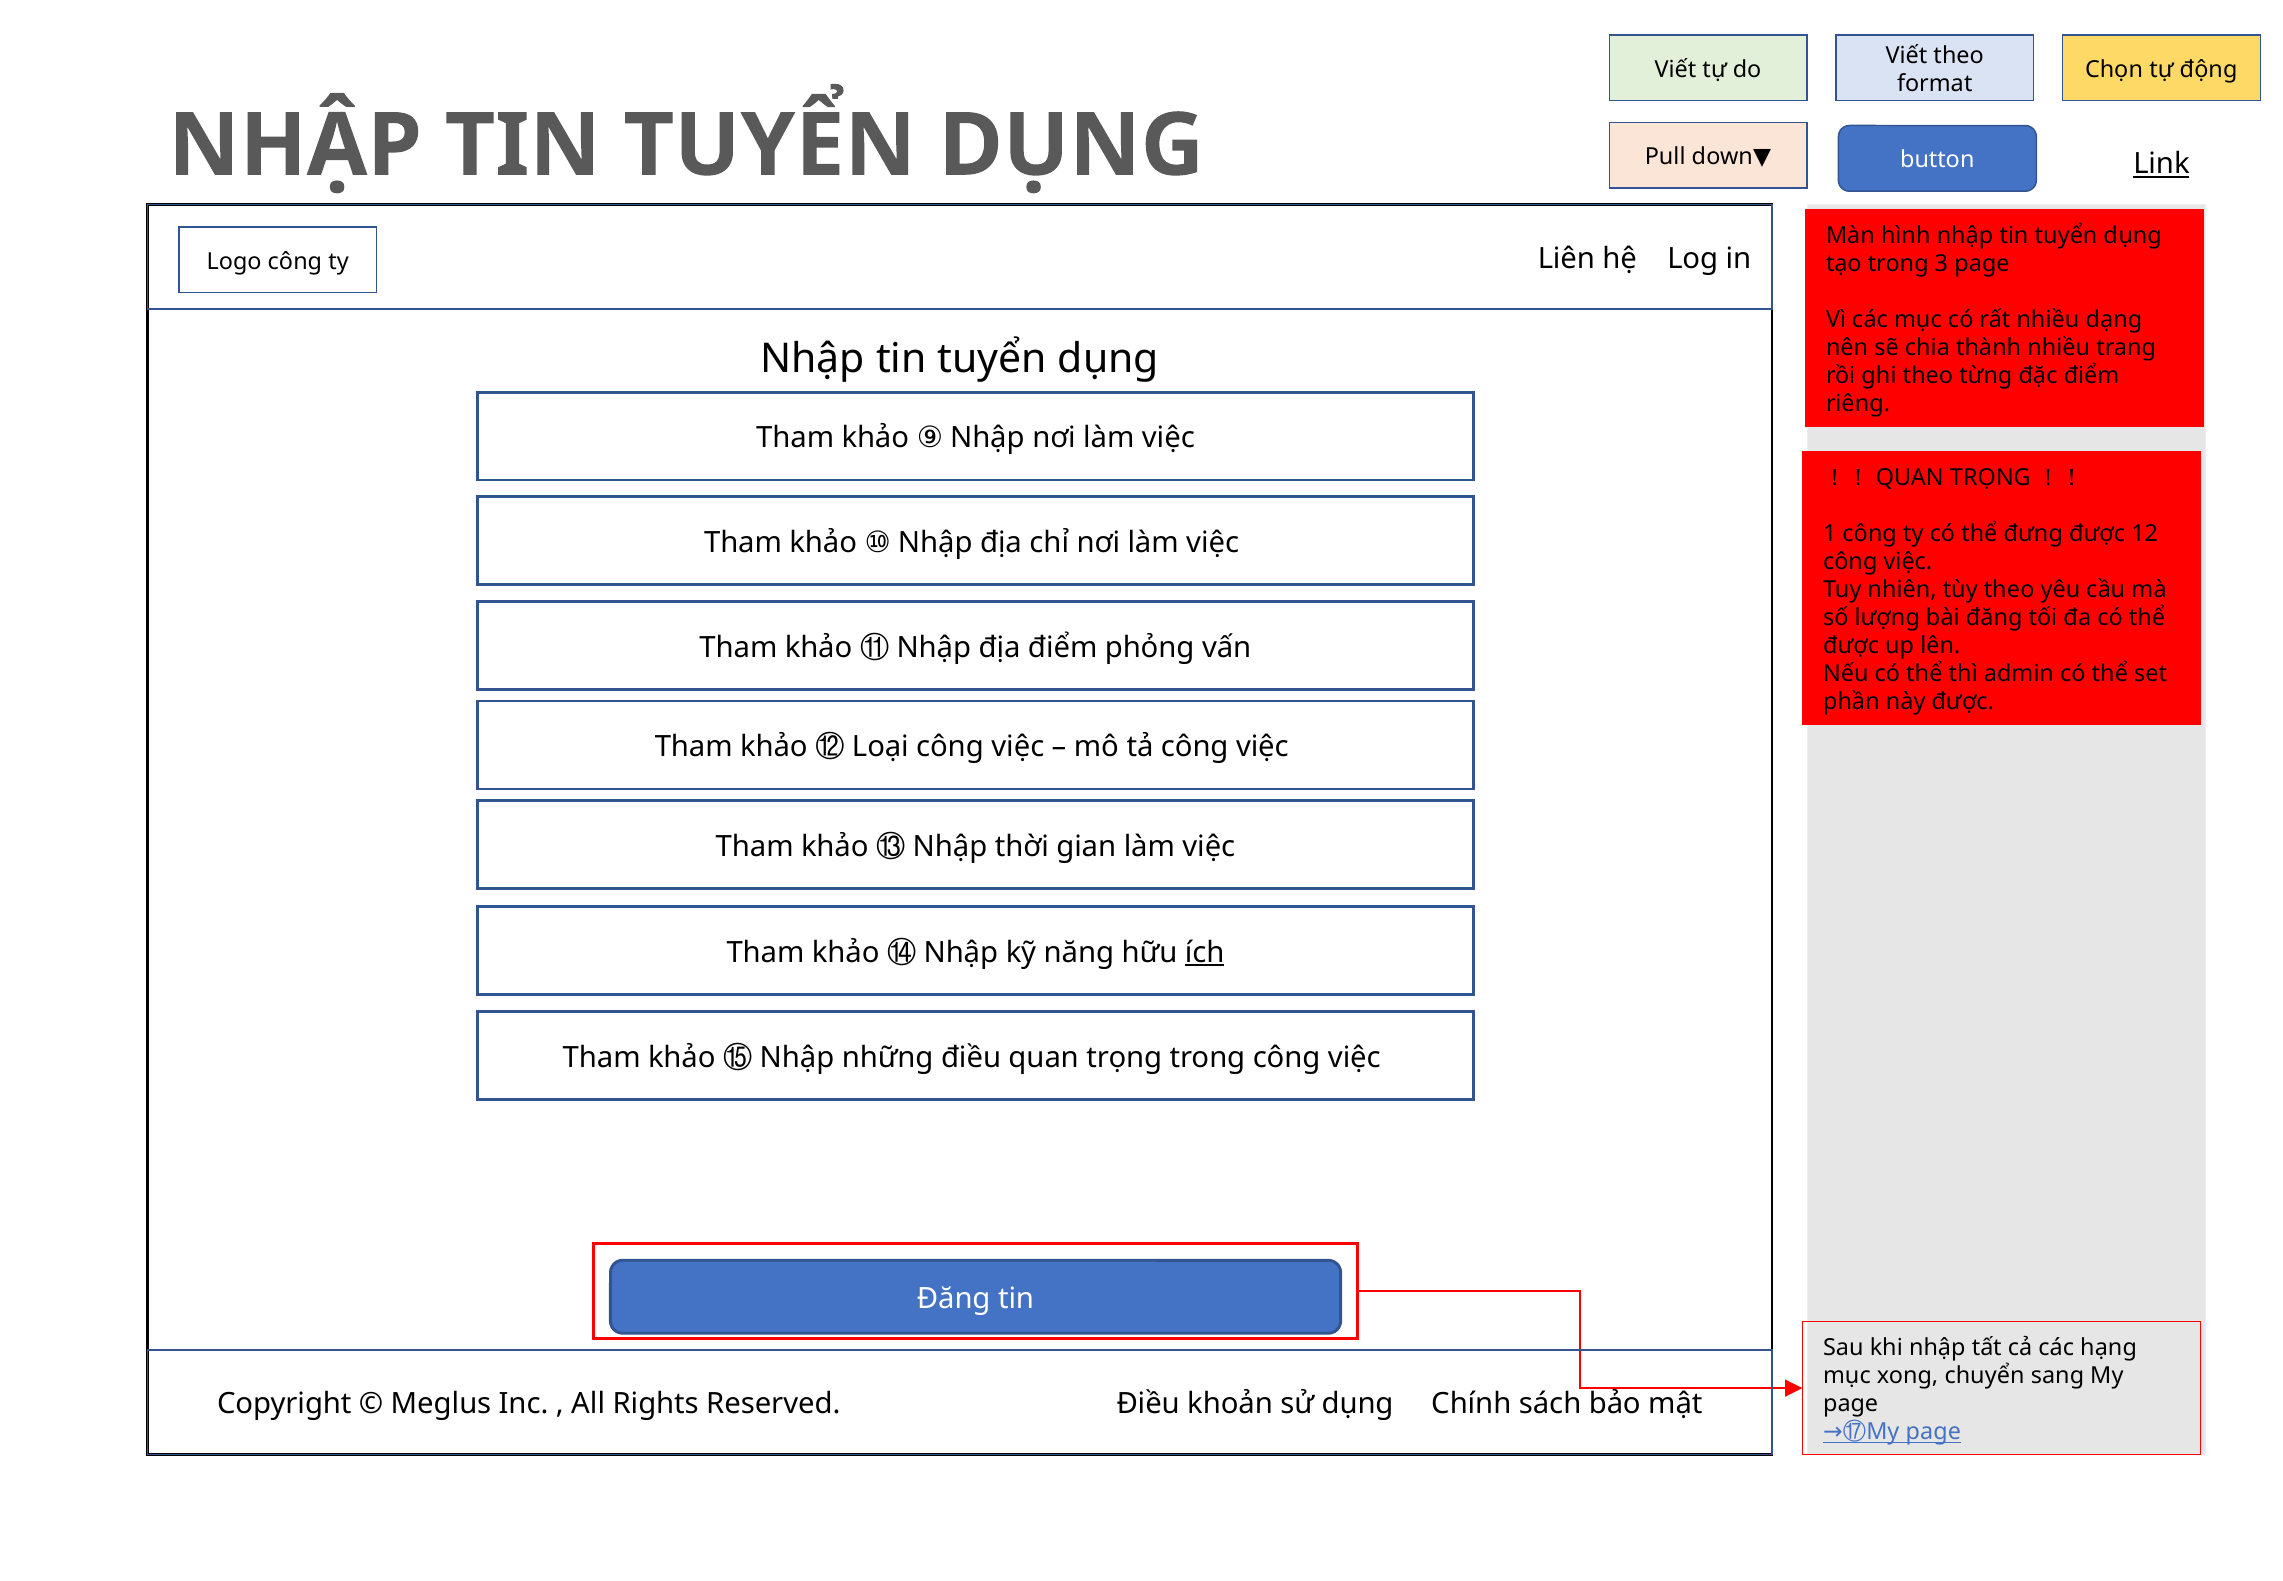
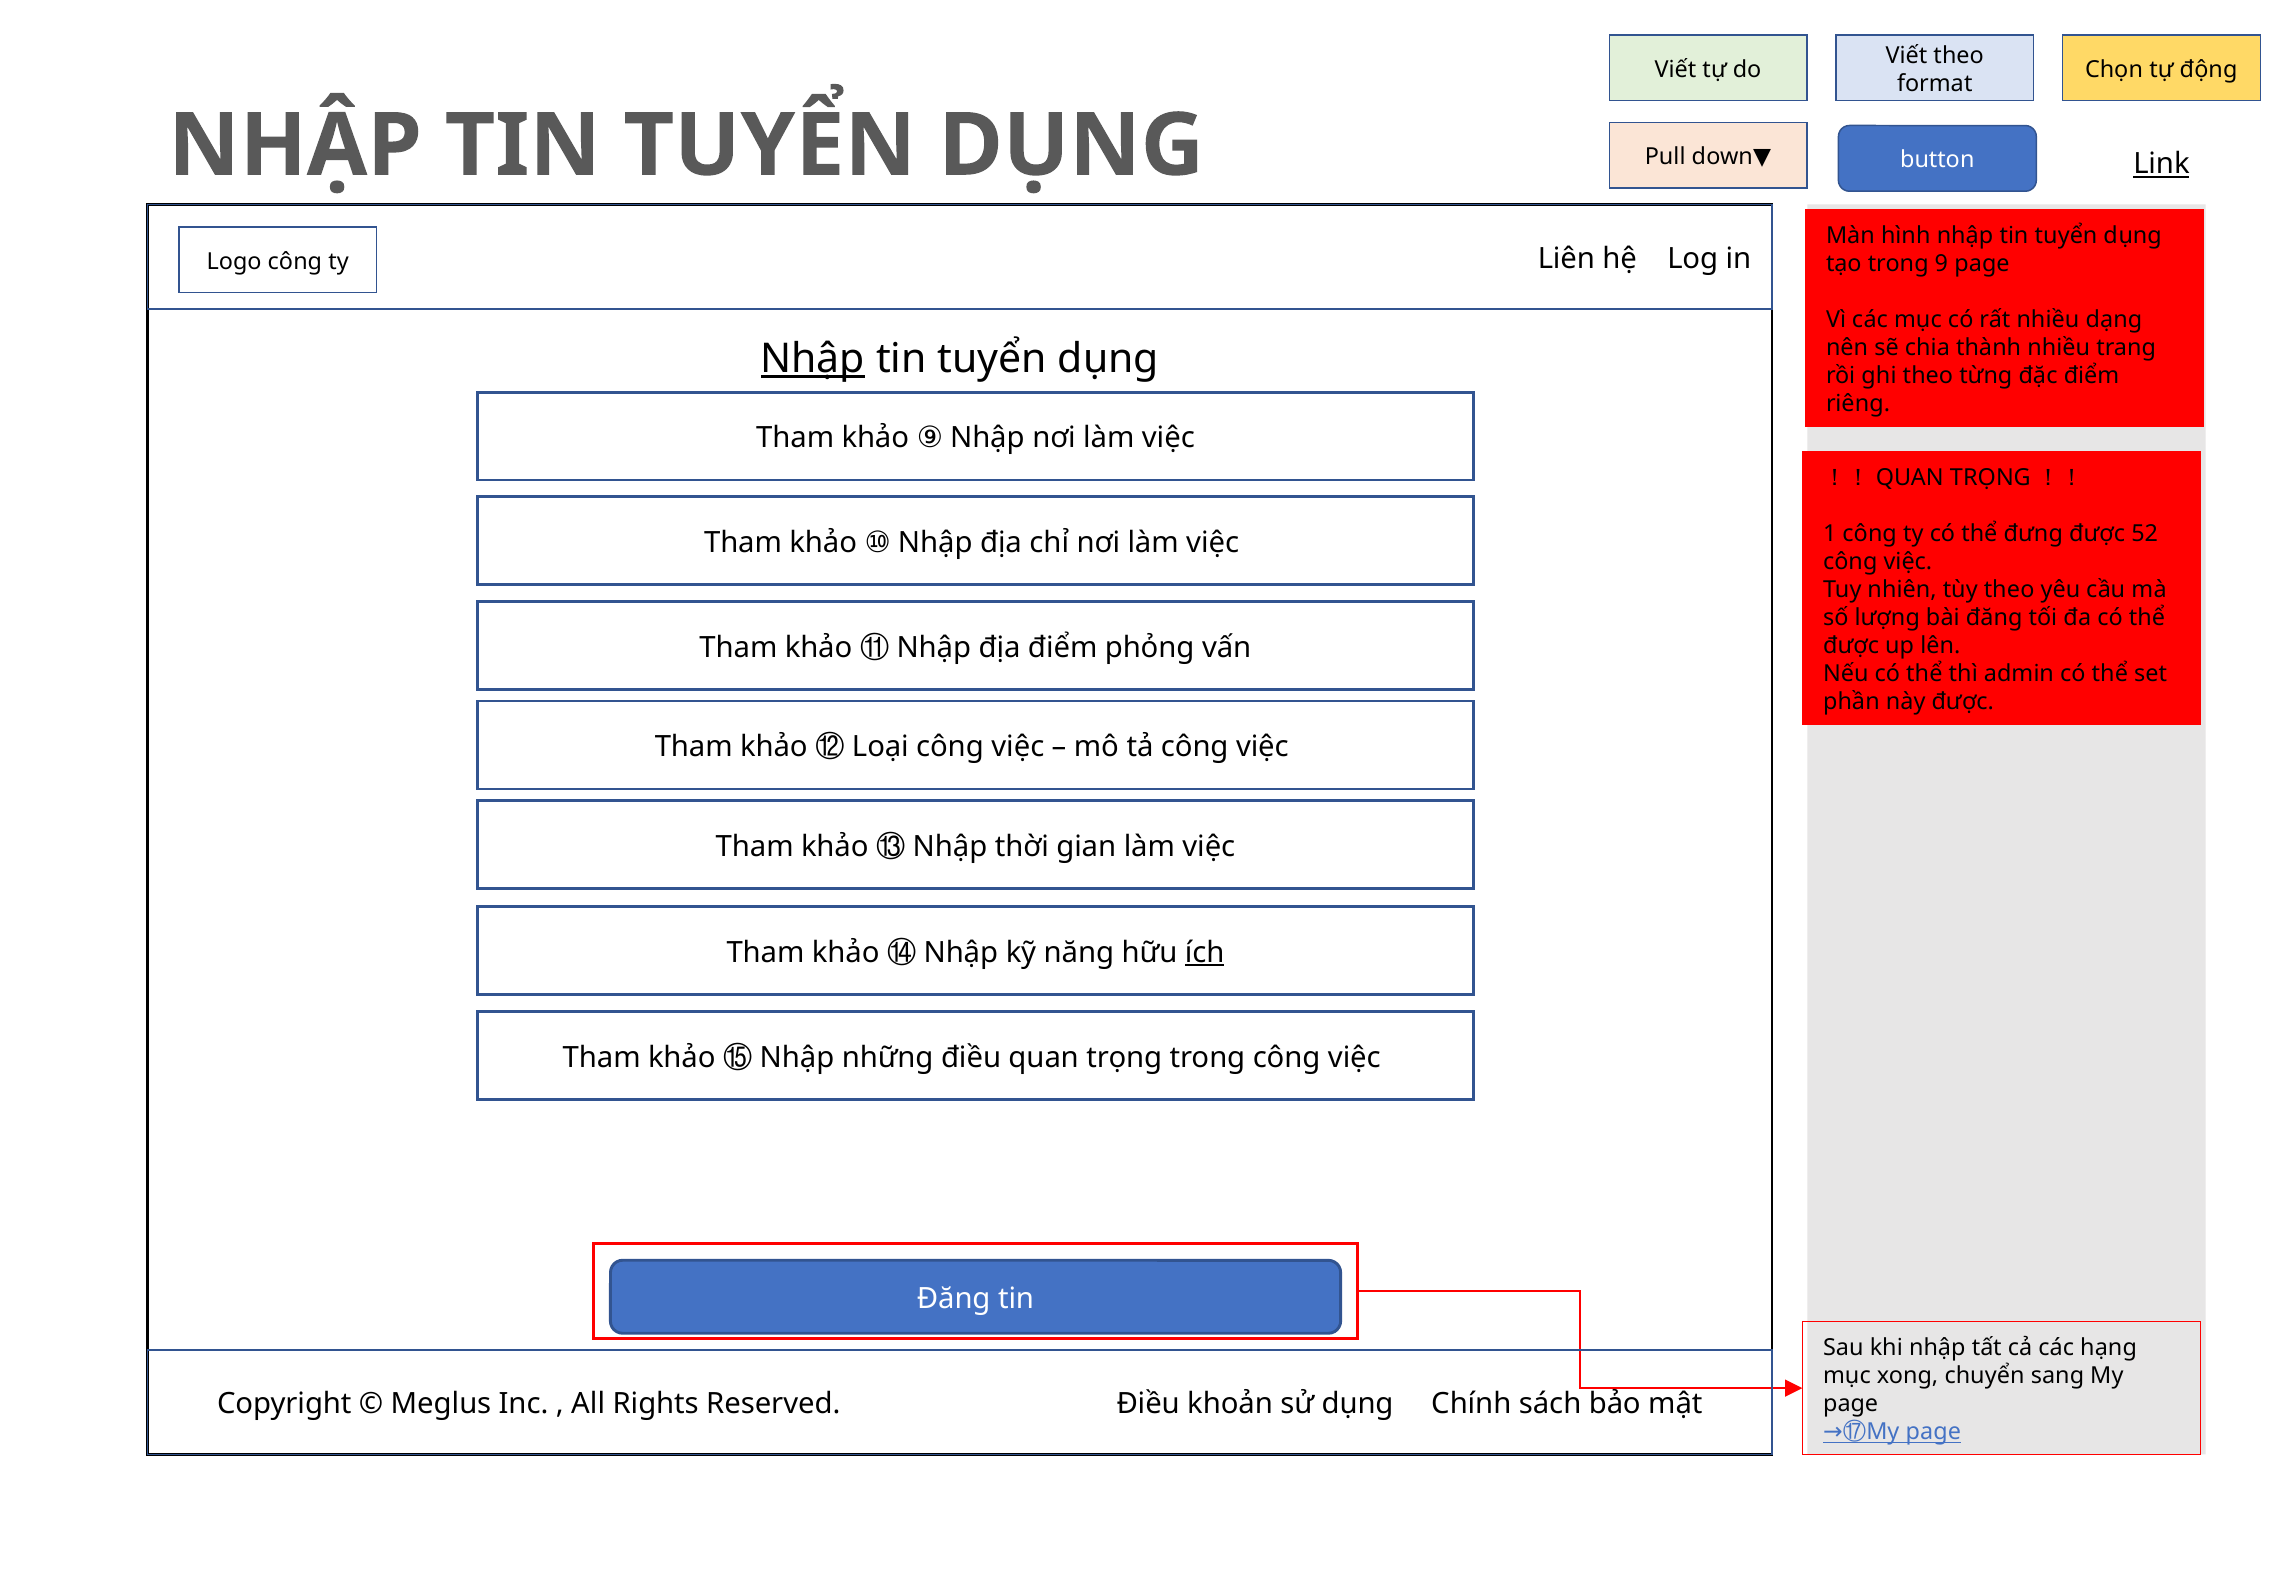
3: 3 -> 9
Nhập at (813, 359) underline: none -> present
12: 12 -> 52
